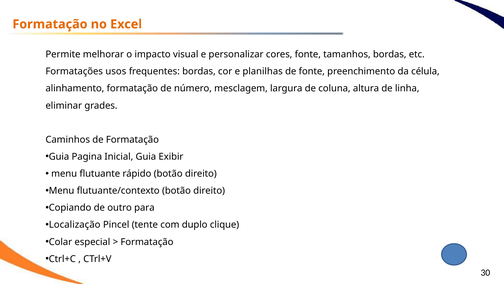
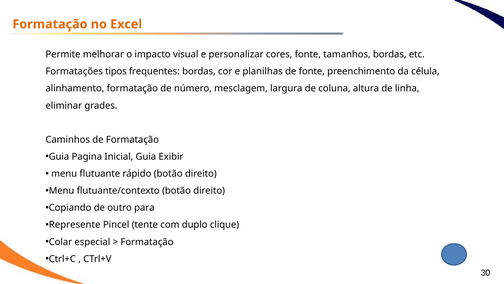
usos: usos -> tipos
Localização: Localização -> Represente
